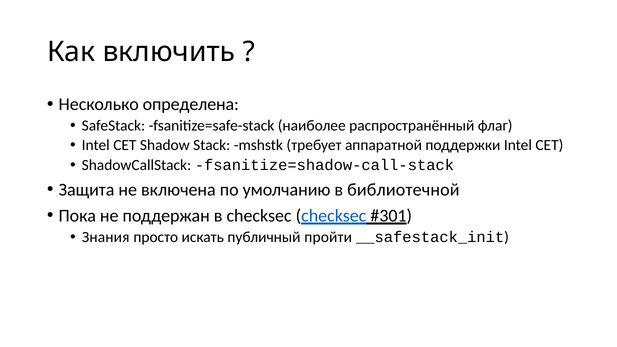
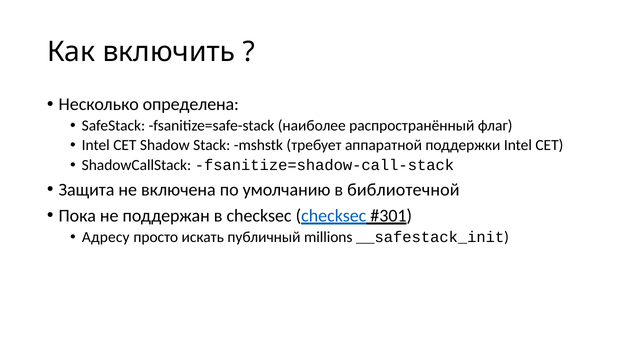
Знания: Знания -> Адресу
пройти: пройти -> millions
